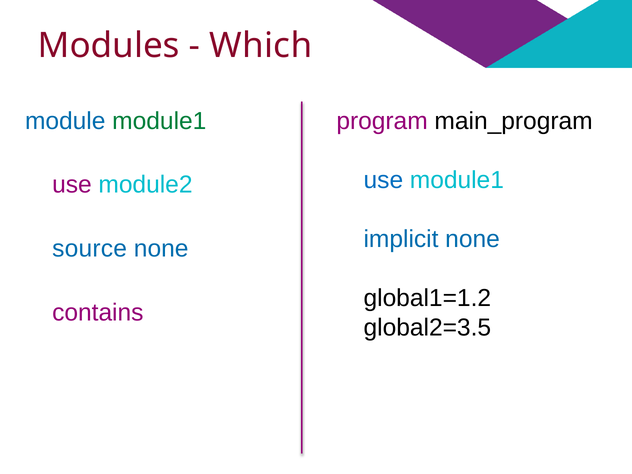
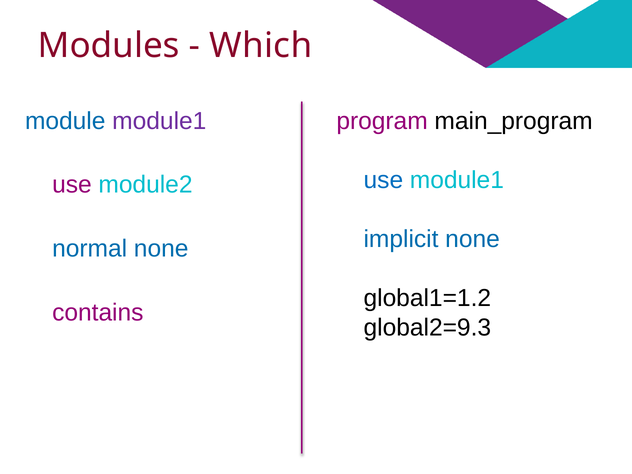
module1 at (159, 121) colour: green -> purple
source: source -> normal
global2=3.5: global2=3.5 -> global2=9.3
